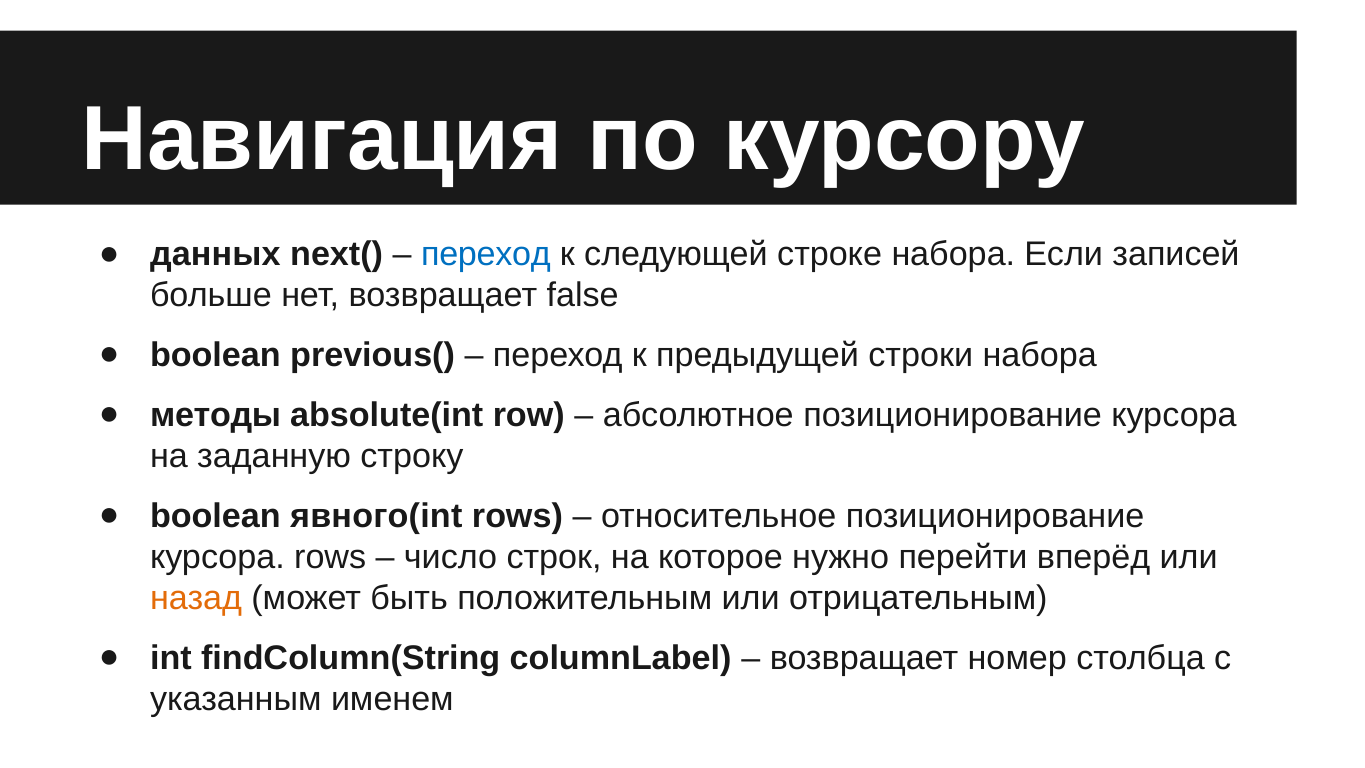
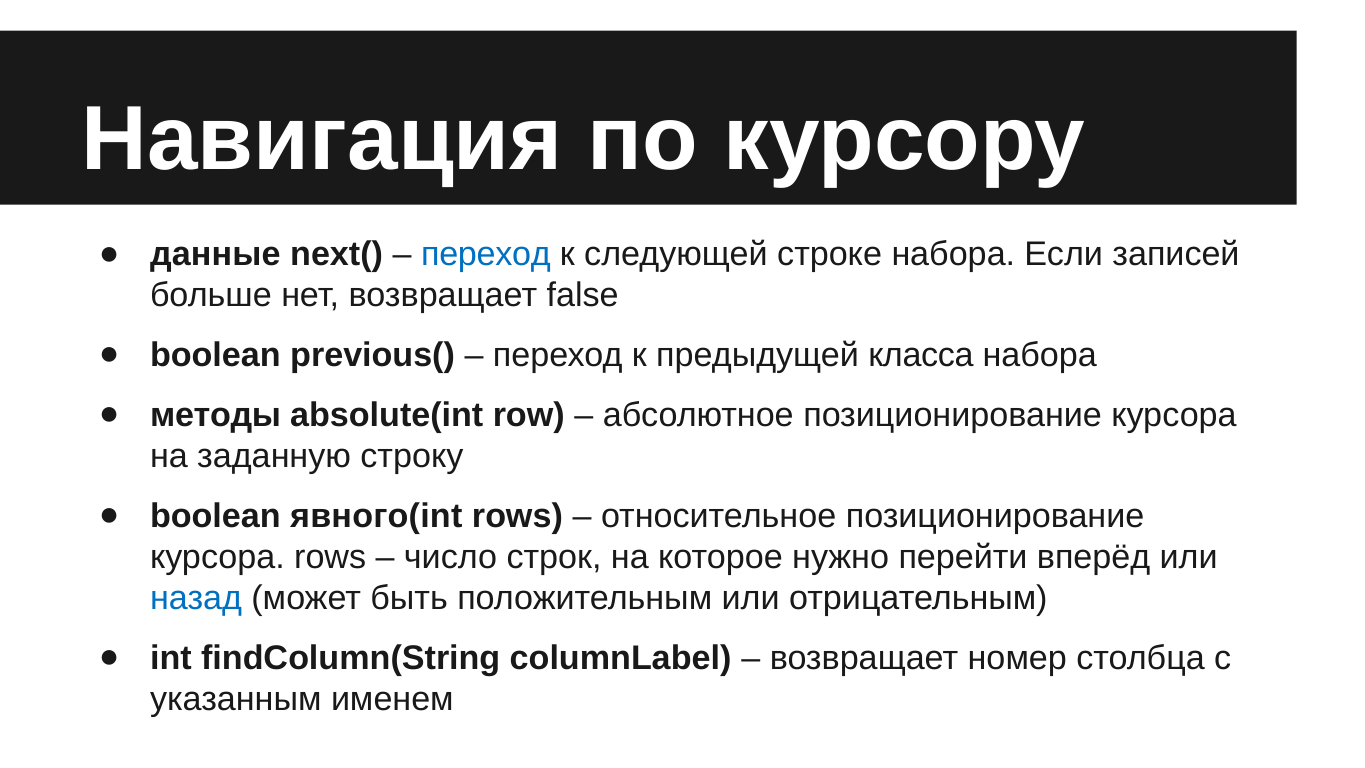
данных: данных -> данные
строки: строки -> класса
назад colour: orange -> blue
